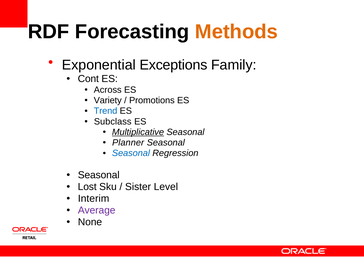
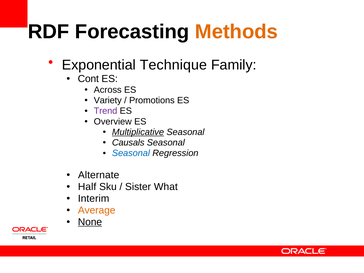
Exceptions: Exceptions -> Technique
Trend colour: blue -> purple
Subclass: Subclass -> Overview
Planner: Planner -> Causals
Seasonal at (99, 175): Seasonal -> Alternate
Lost: Lost -> Half
Level: Level -> What
Average colour: purple -> orange
None underline: none -> present
